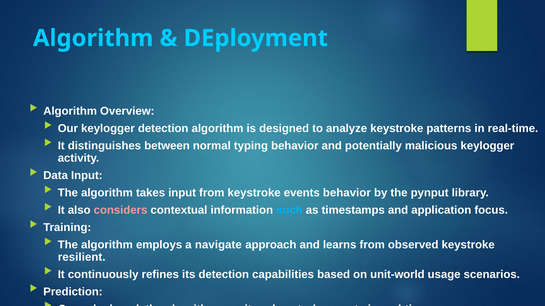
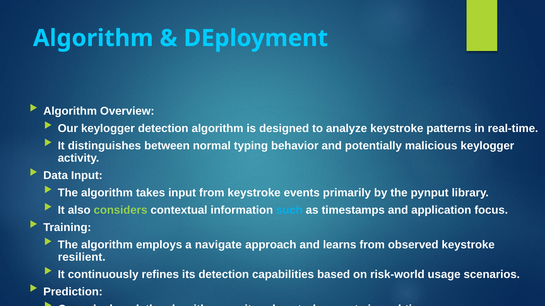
events behavior: behavior -> primarily
considers colour: pink -> light green
unit-world: unit-world -> risk-world
